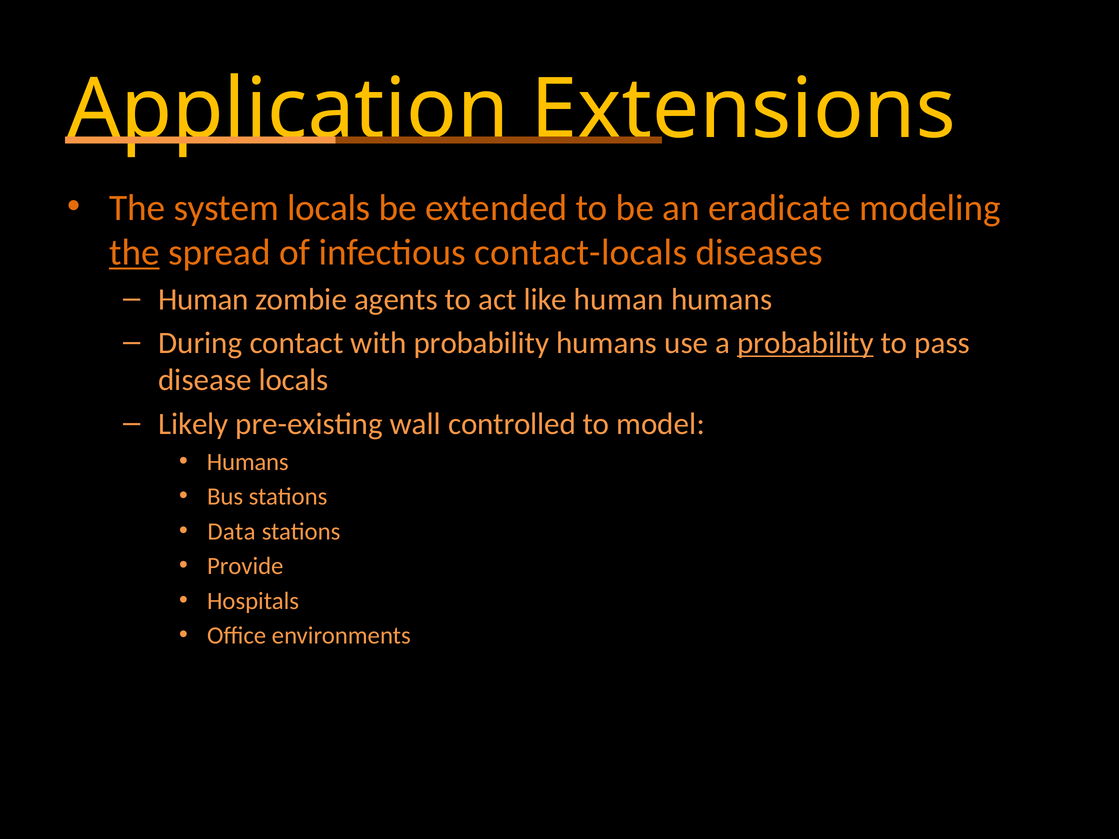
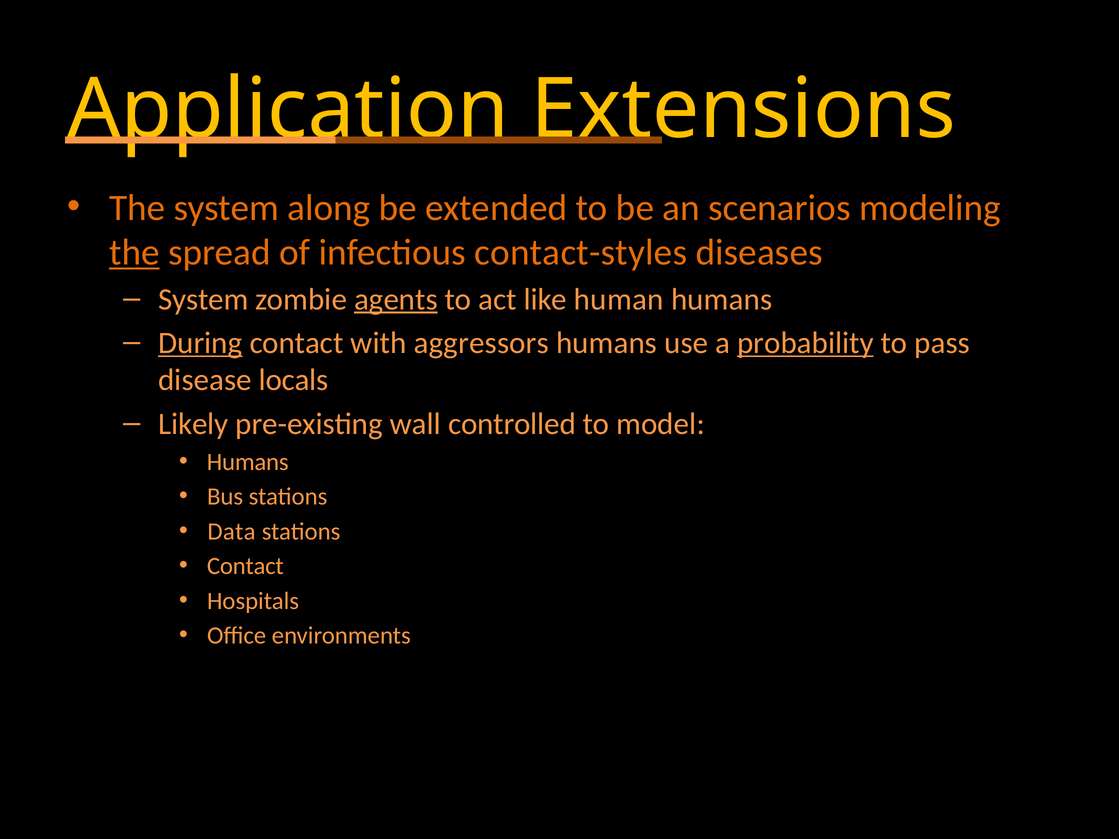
system locals: locals -> along
eradicate: eradicate -> scenarios
contact-locals: contact-locals -> contact-styles
Human at (203, 299): Human -> System
agents underline: none -> present
During underline: none -> present
with probability: probability -> aggressors
Provide at (245, 566): Provide -> Contact
